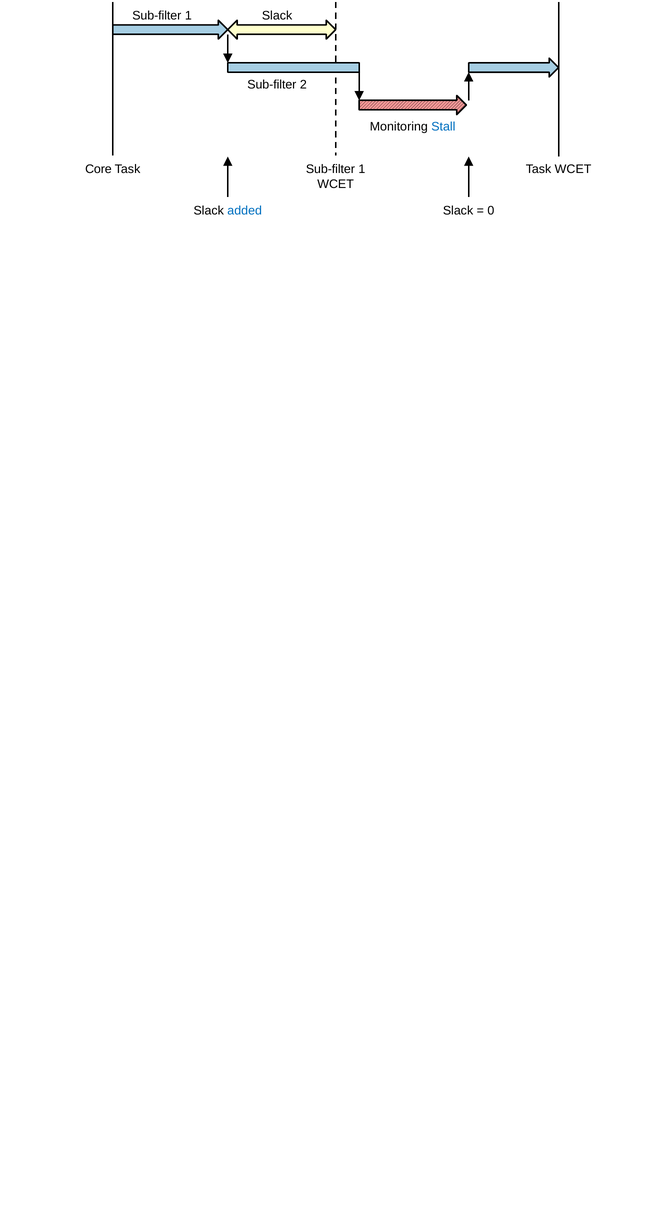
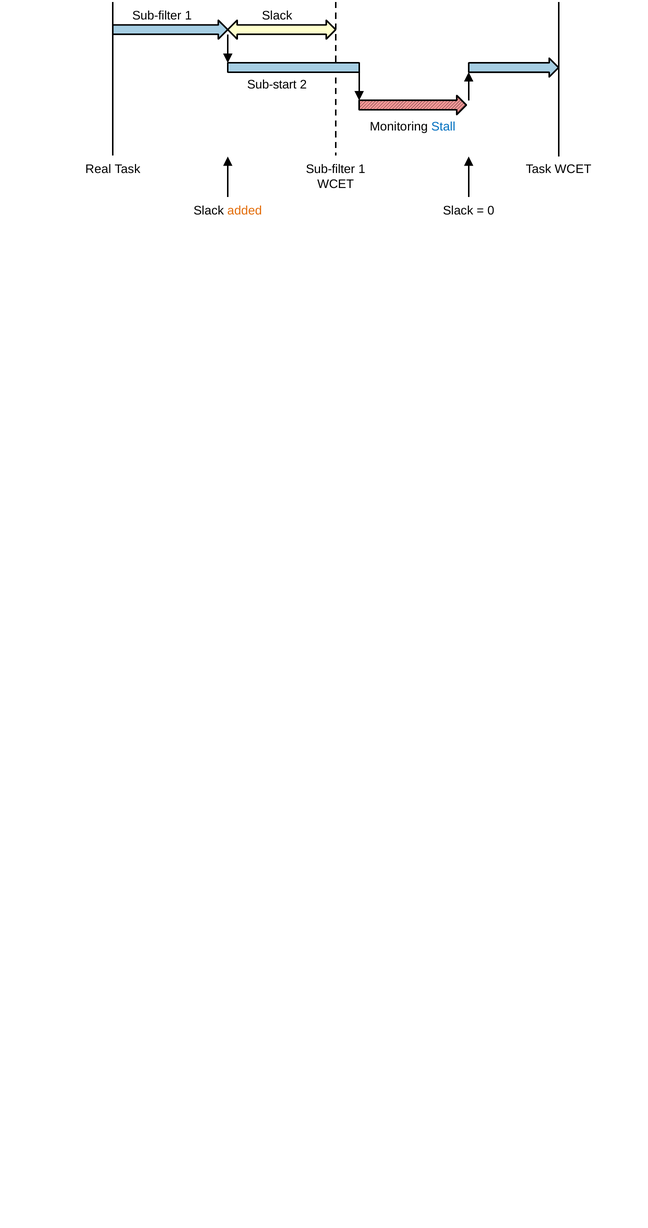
Sub-filter at (272, 84): Sub-filter -> Sub-start
Core: Core -> Real
added colour: blue -> orange
